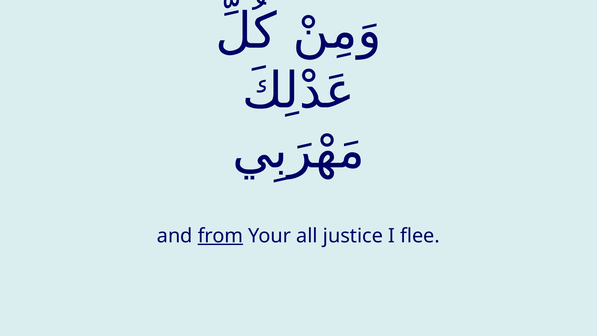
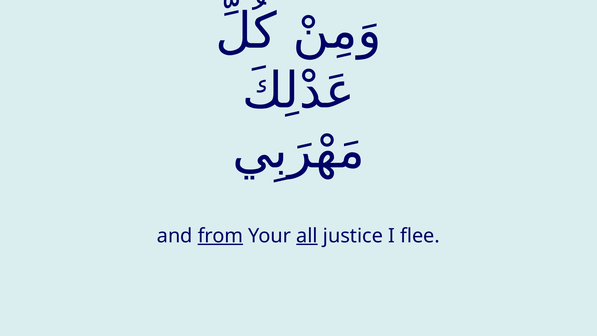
all underline: none -> present
